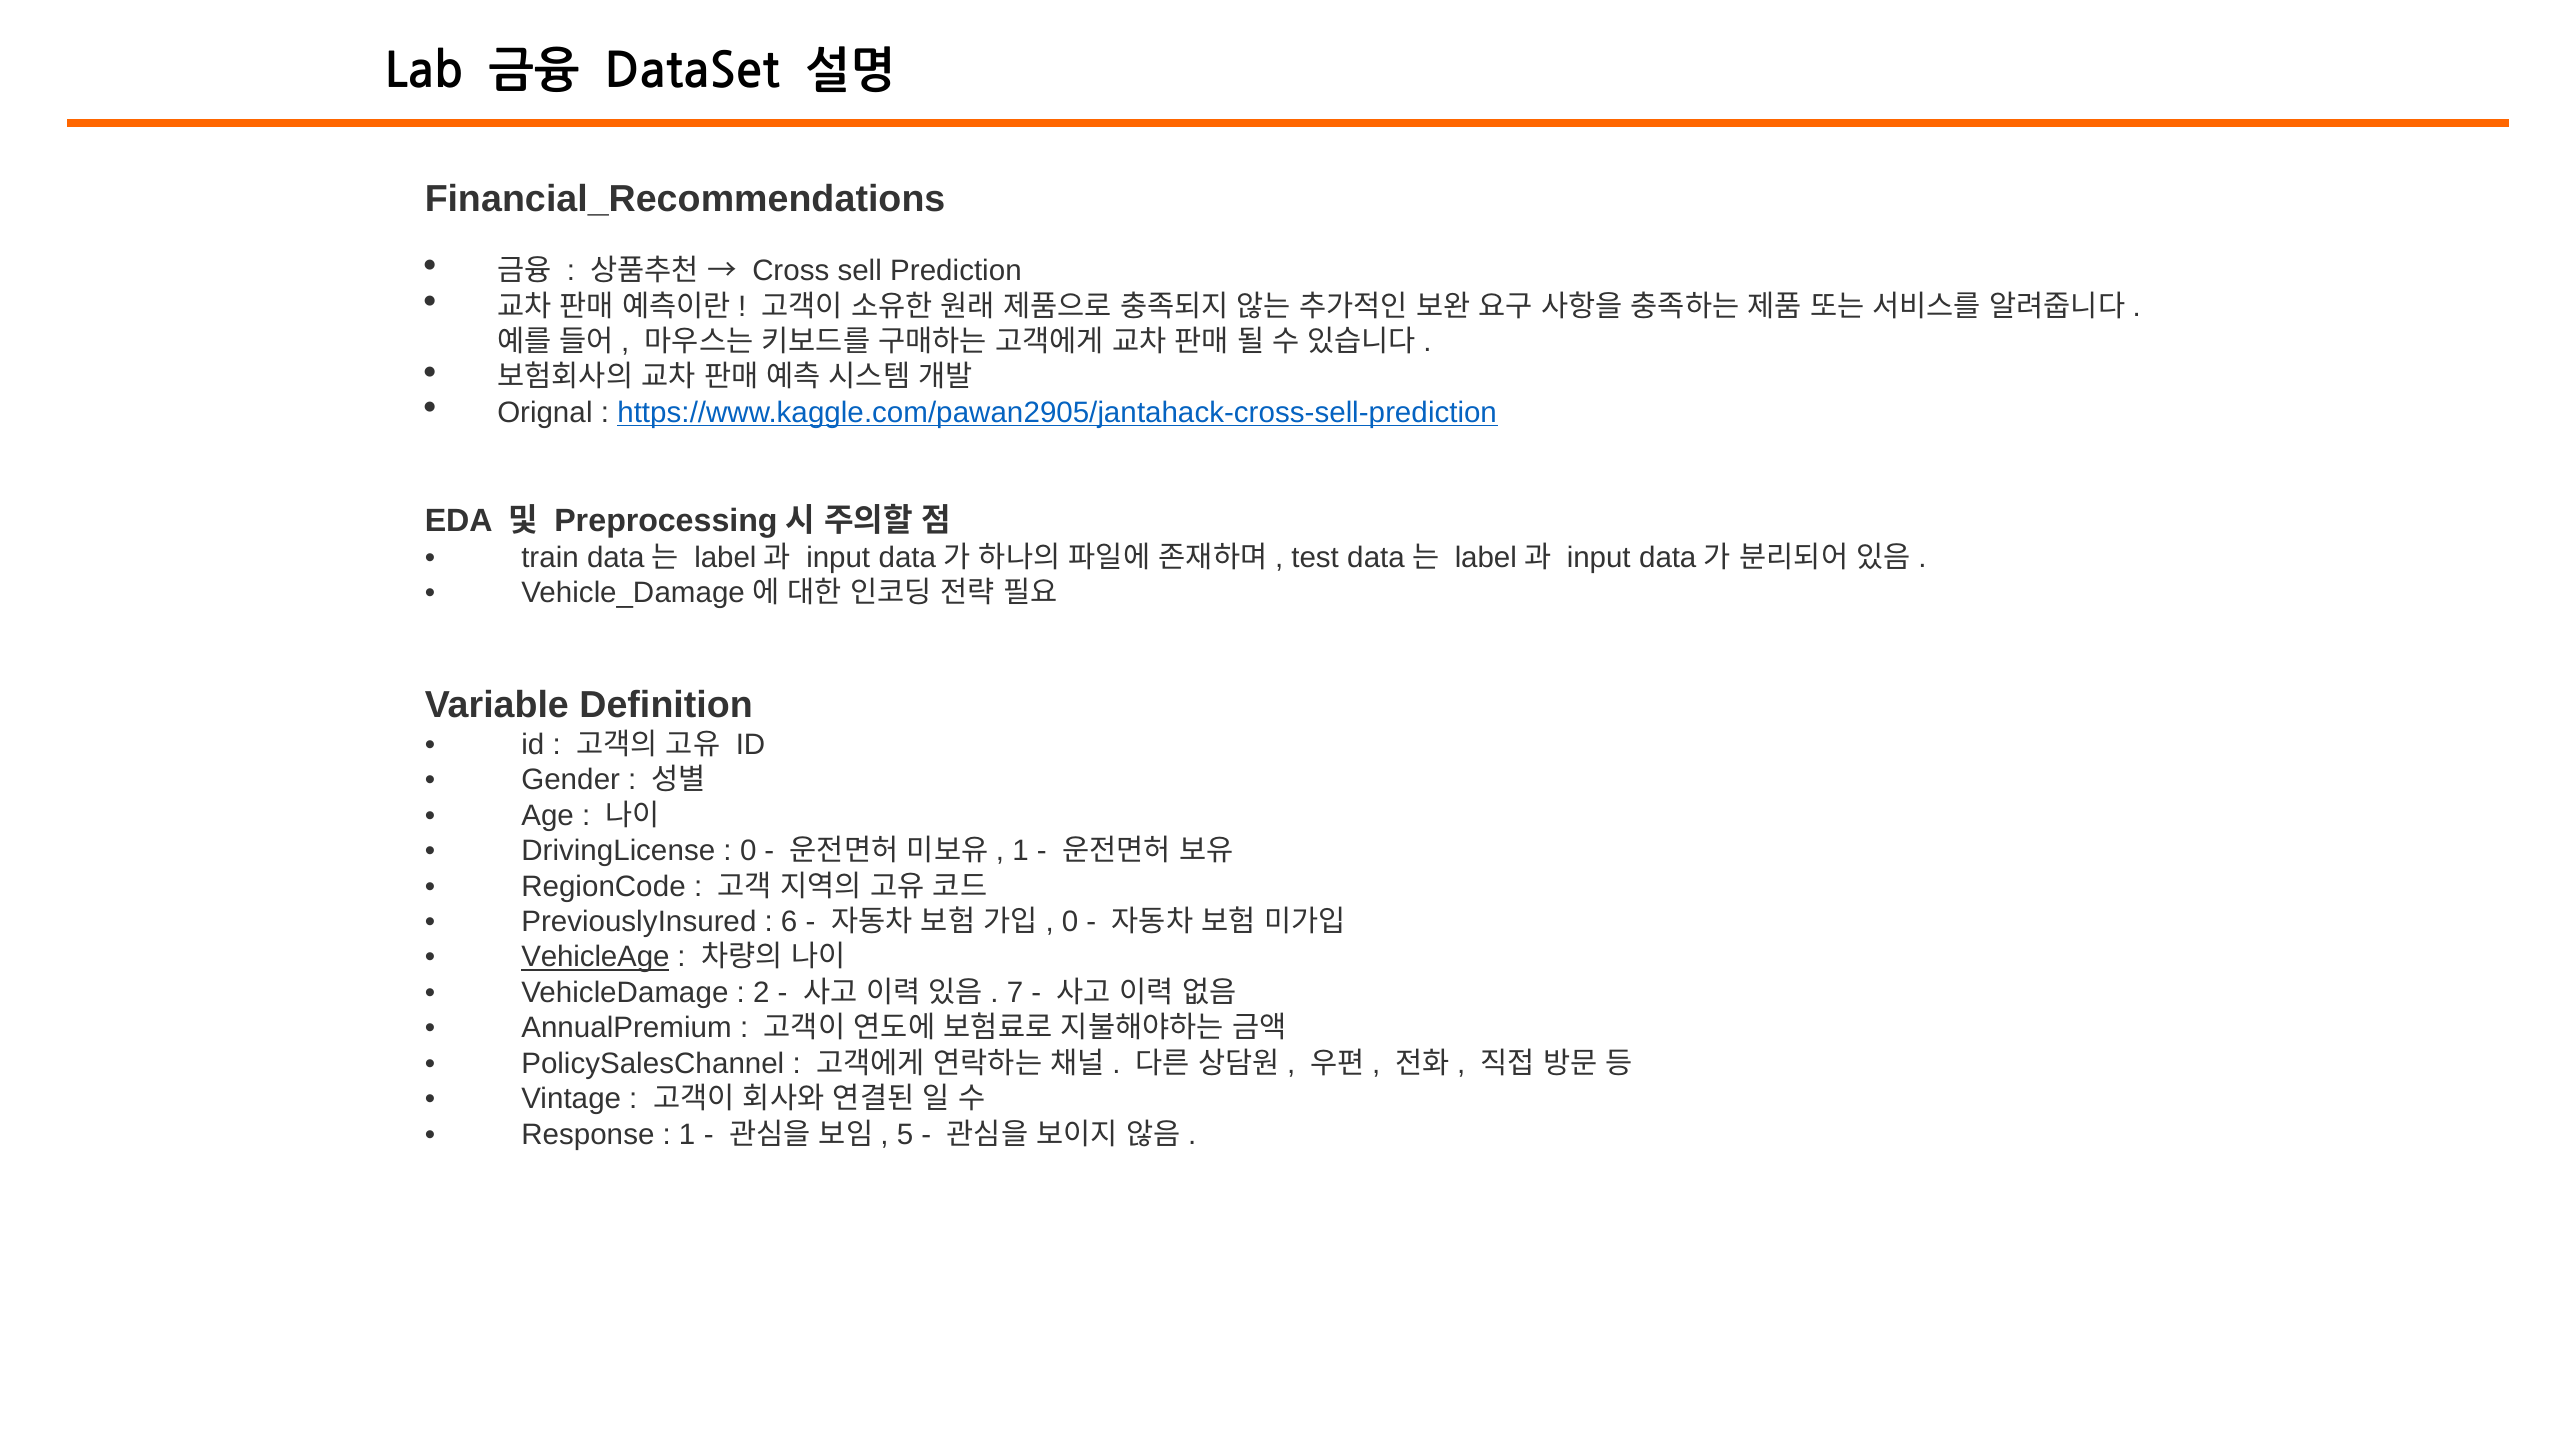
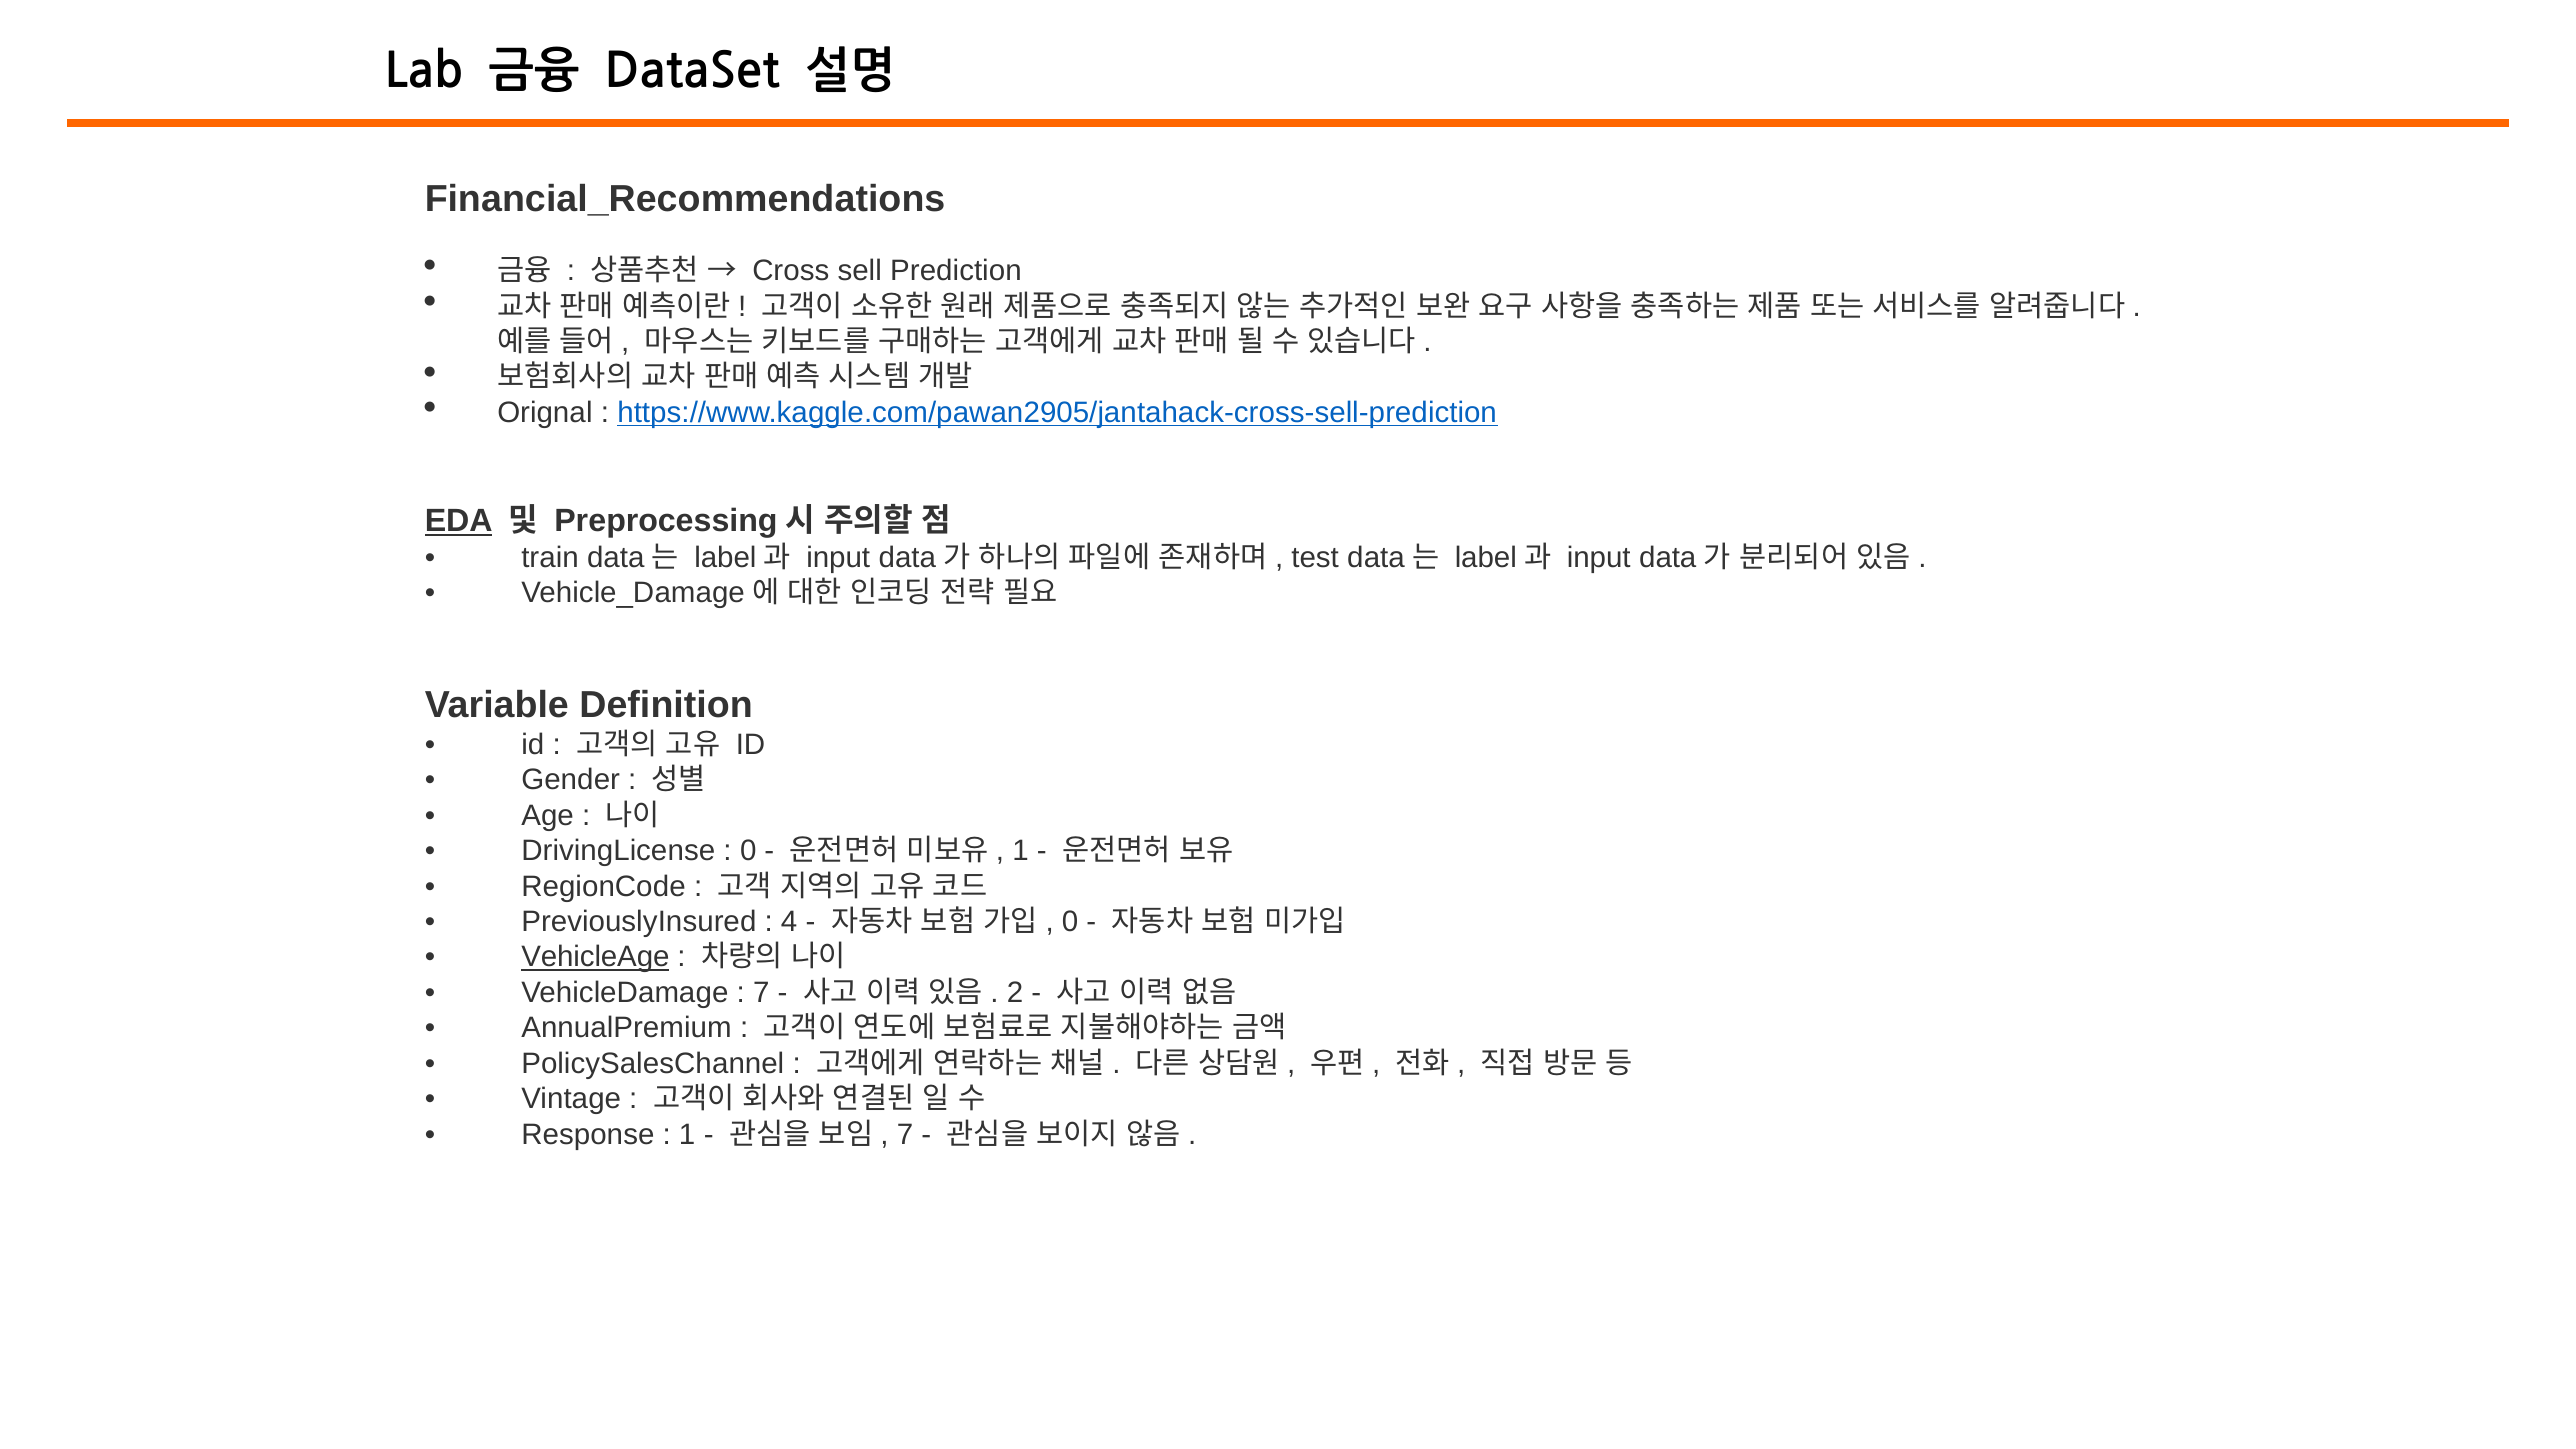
EDA underline: none -> present
6: 6 -> 4
2 at (761, 993): 2 -> 7
7: 7 -> 2
5 at (905, 1134): 5 -> 7
